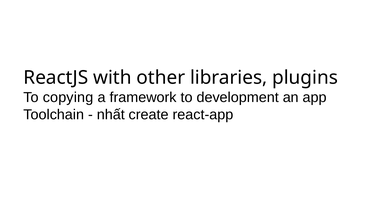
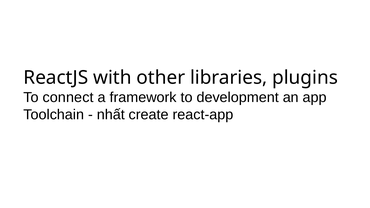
copying: copying -> connect
